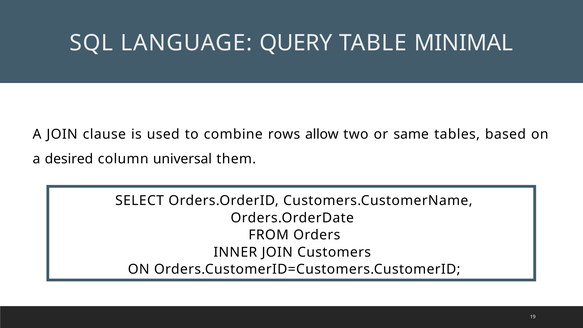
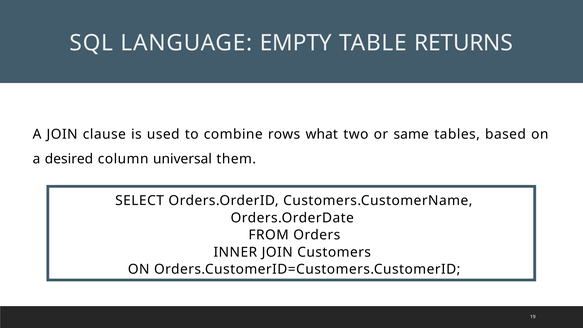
QUERY: QUERY -> EMPTY
MINIMAL: MINIMAL -> RETURNS
allow: allow -> what
